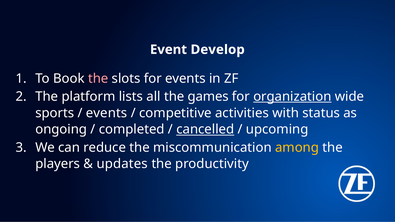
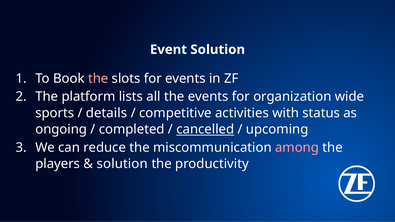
Event Develop: Develop -> Solution
the games: games -> events
organization underline: present -> none
events at (107, 113): events -> details
among colour: yellow -> pink
updates at (122, 164): updates -> solution
